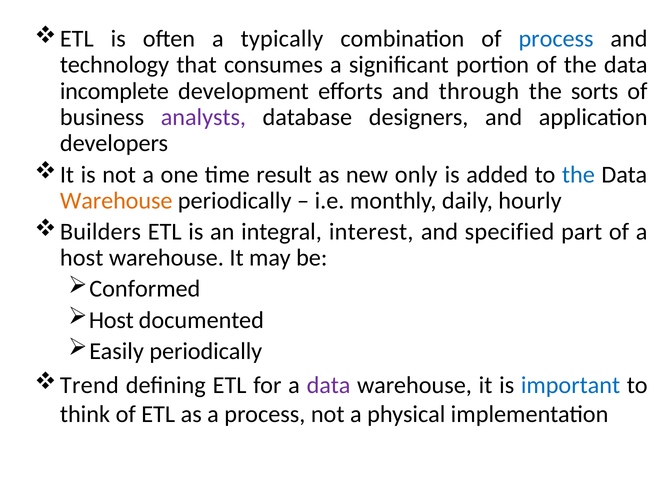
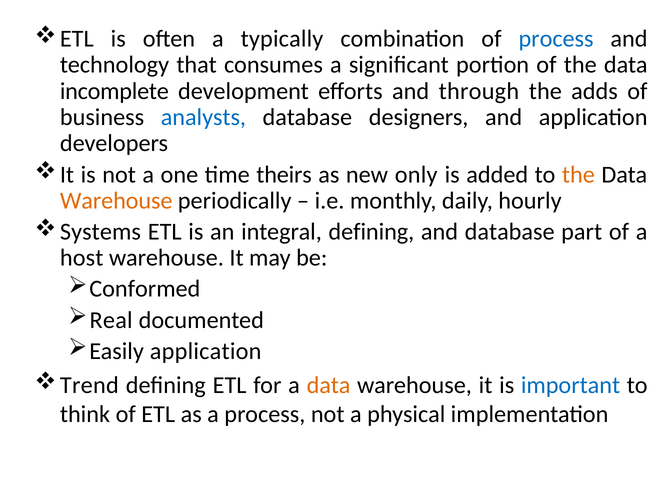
sorts: sorts -> adds
analysts colour: purple -> blue
result: result -> theirs
the at (578, 175) colour: blue -> orange
Builders: Builders -> Systems
integral interest: interest -> defining
and specified: specified -> database
Host at (111, 320): Host -> Real
Easily periodically: periodically -> application
data at (329, 385) colour: purple -> orange
